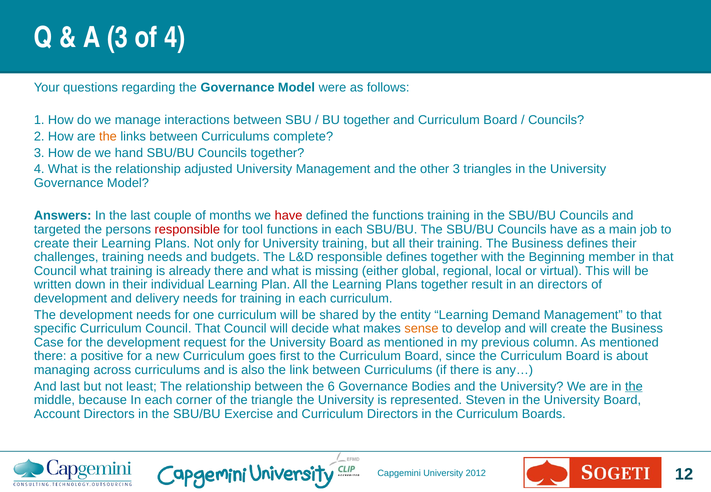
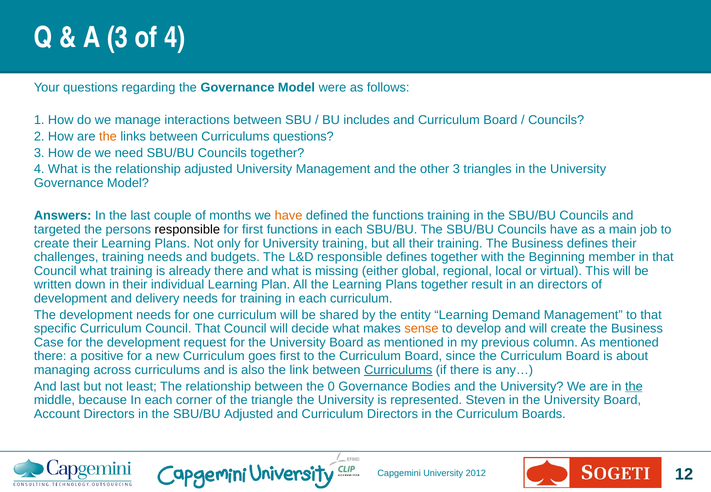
BU together: together -> includes
Curriculums complete: complete -> questions
hand: hand -> need
have at (289, 216) colour: red -> orange
responsible at (187, 230) colour: red -> black
for tool: tool -> first
Curriculums at (398, 370) underline: none -> present
6: 6 -> 0
SBU/BU Exercise: Exercise -> Adjusted
